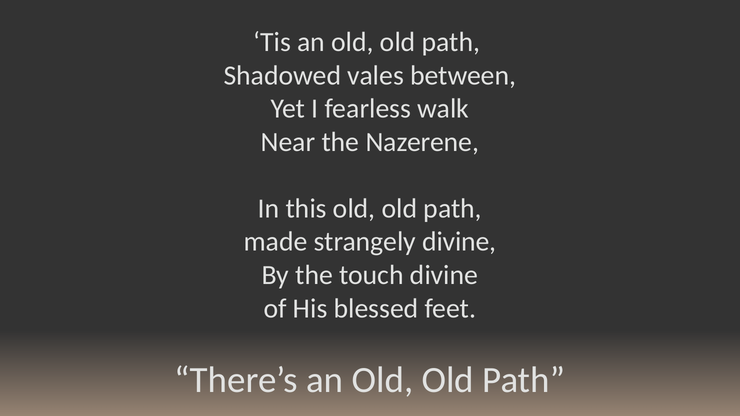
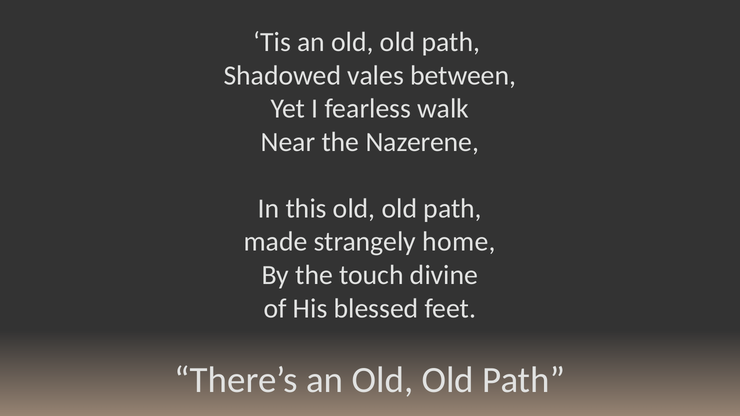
strangely divine: divine -> home
